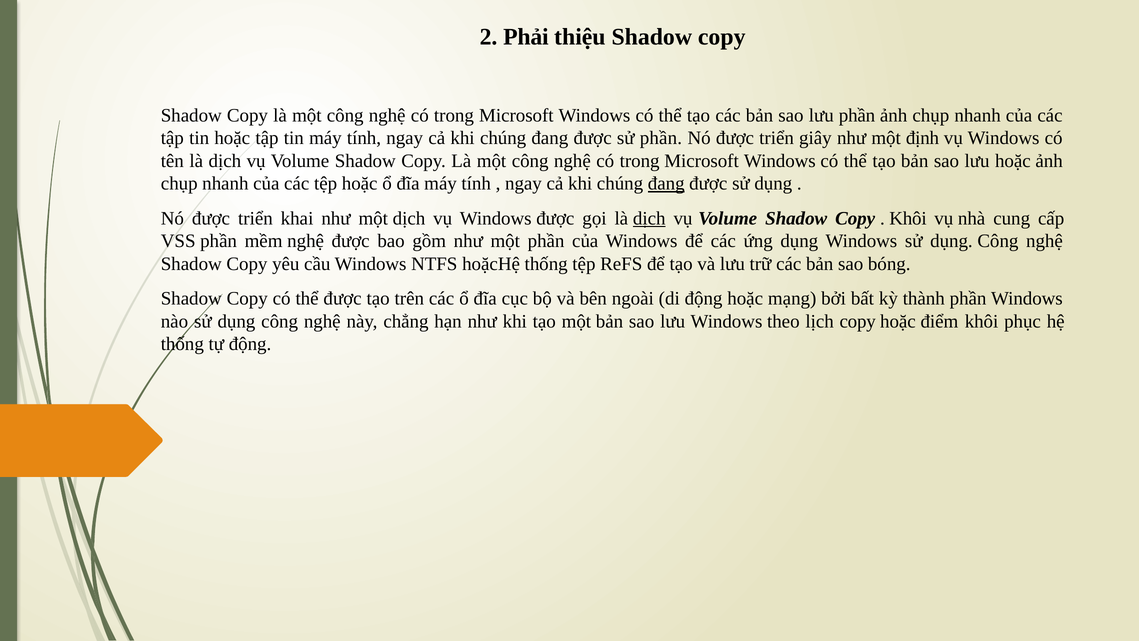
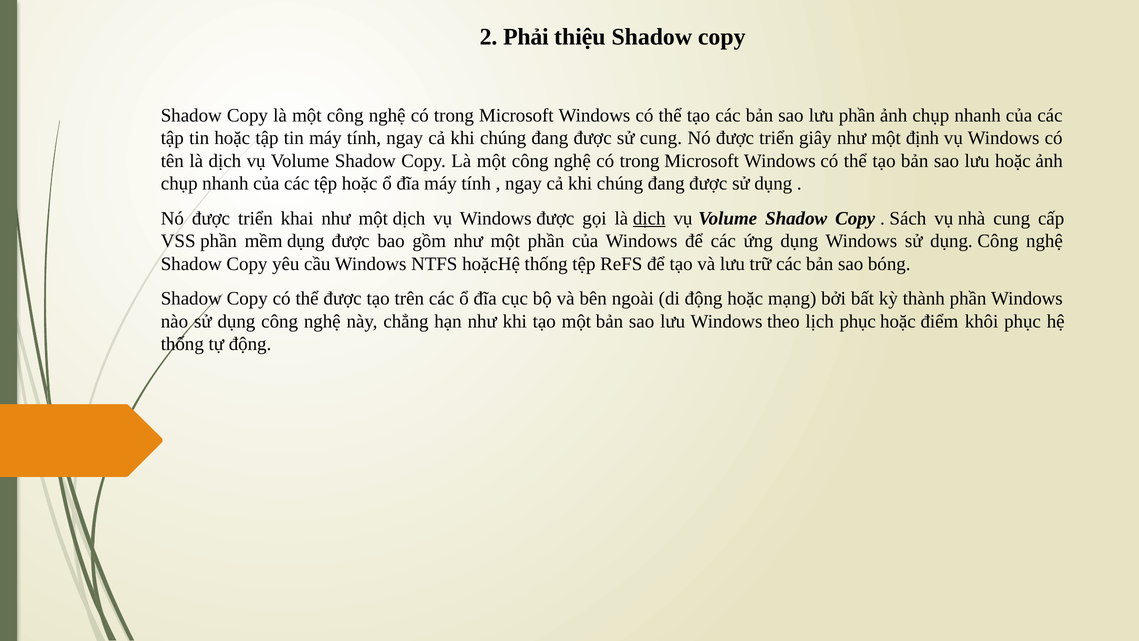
sử phần: phần -> cung
đang at (666, 184) underline: present -> none
Khôi at (908, 218): Khôi -> Sách
mềm nghệ: nghệ -> dụng
lịch copy: copy -> phục
